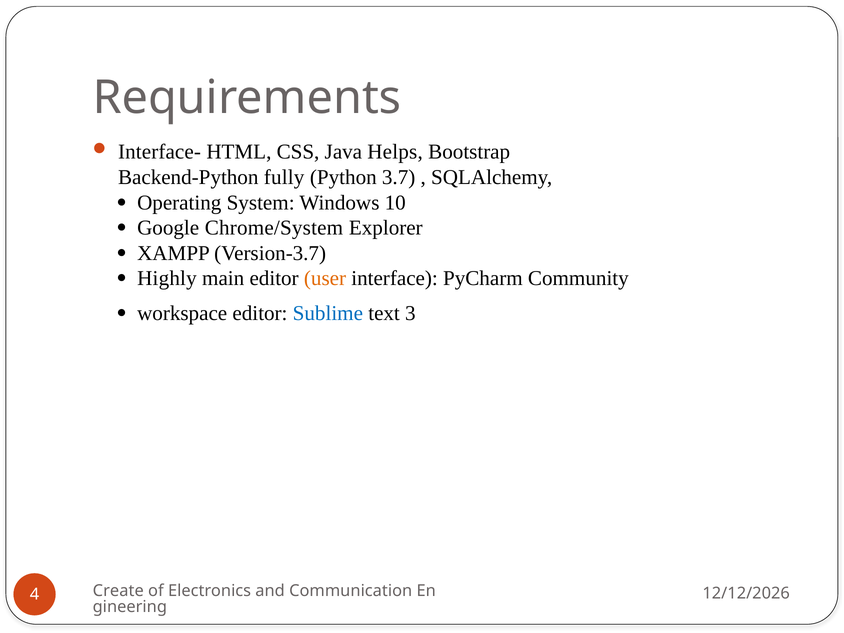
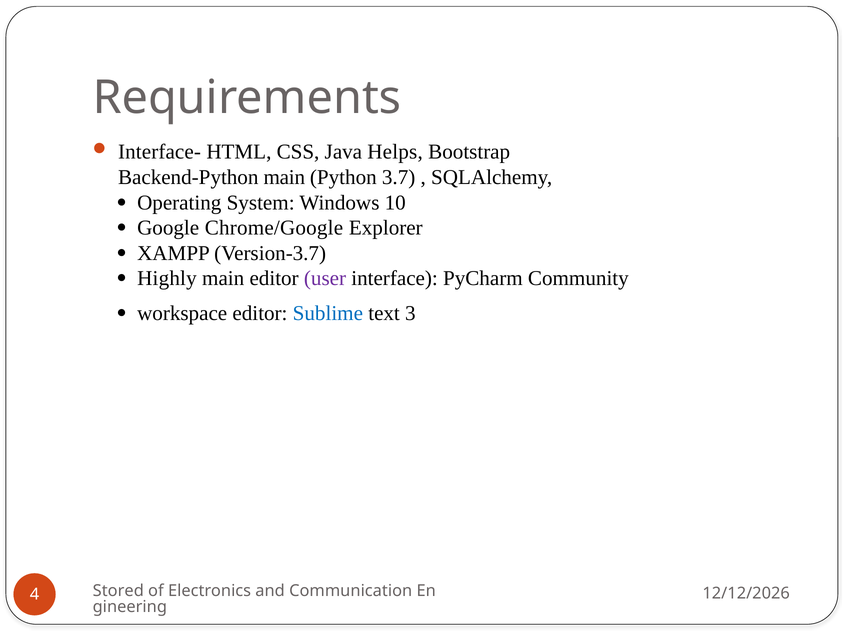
Backend-Python fully: fully -> main
Chrome/System: Chrome/System -> Chrome/Google
user colour: orange -> purple
Create: Create -> Stored
